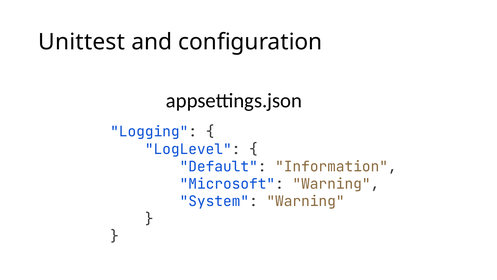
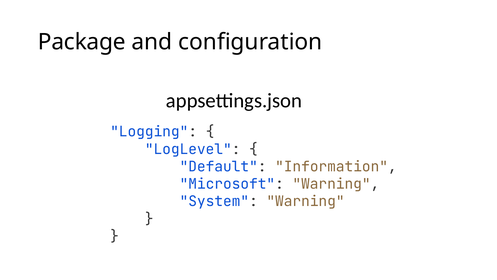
Unittest: Unittest -> Package
